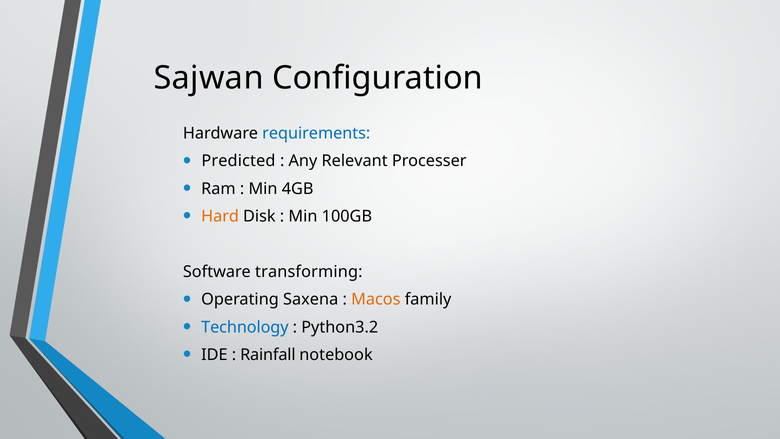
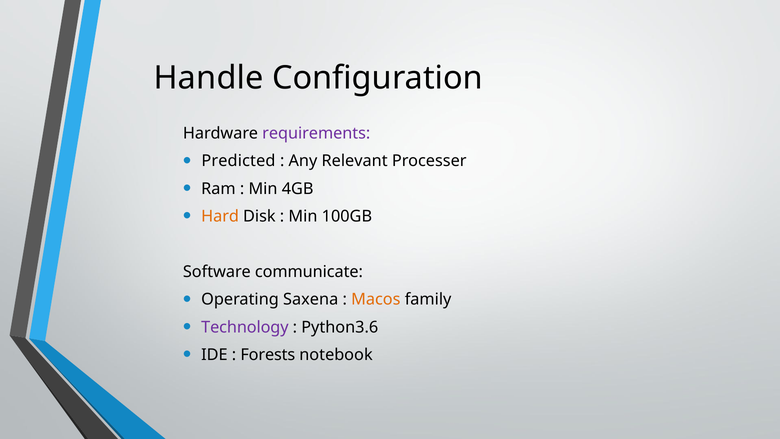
Sajwan: Sajwan -> Handle
requirements colour: blue -> purple
transforming: transforming -> communicate
Technology colour: blue -> purple
Python3.2: Python3.2 -> Python3.6
Rainfall: Rainfall -> Forests
